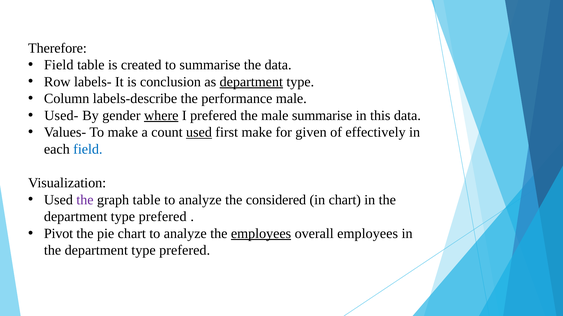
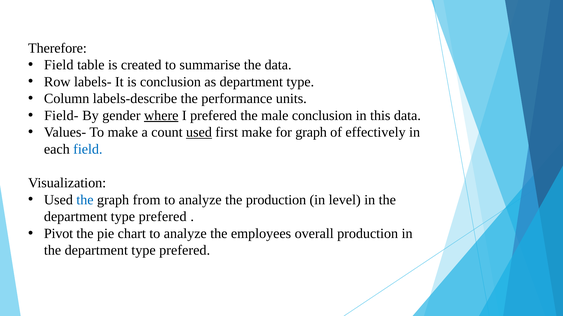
department at (251, 82) underline: present -> none
performance male: male -> units
Used-: Used- -> Field-
male summarise: summarise -> conclusion
for given: given -> graph
the at (85, 200) colour: purple -> blue
graph table: table -> from
the considered: considered -> production
in chart: chart -> level
employees at (261, 234) underline: present -> none
overall employees: employees -> production
